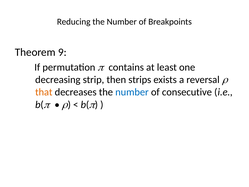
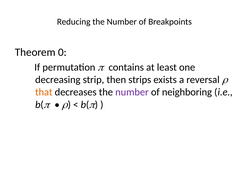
9: 9 -> 0
number at (132, 92) colour: blue -> purple
consecutive: consecutive -> neighboring
